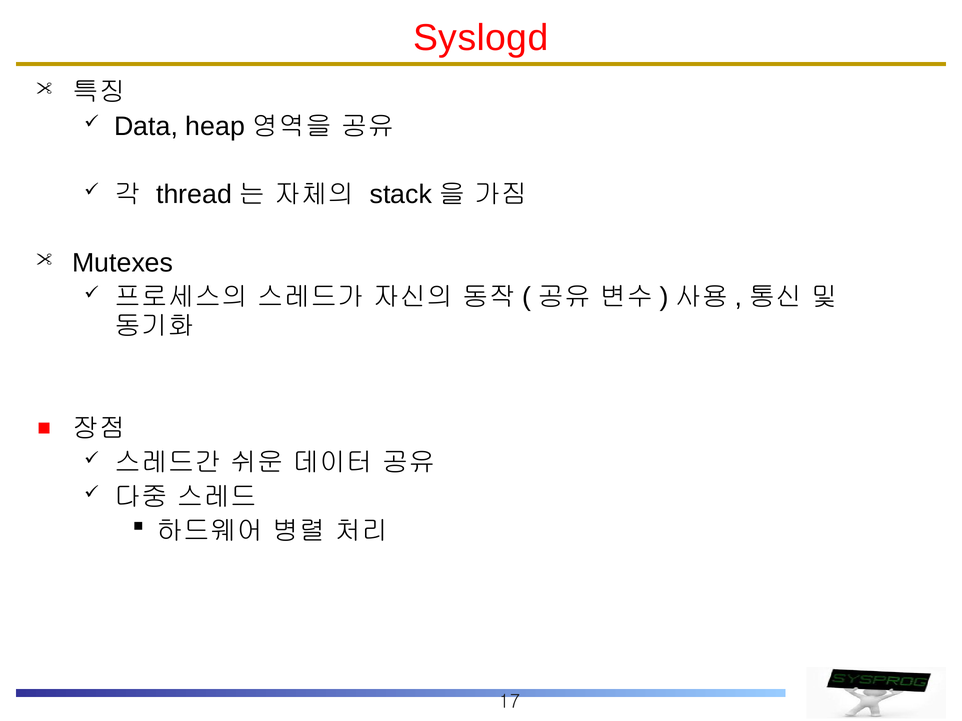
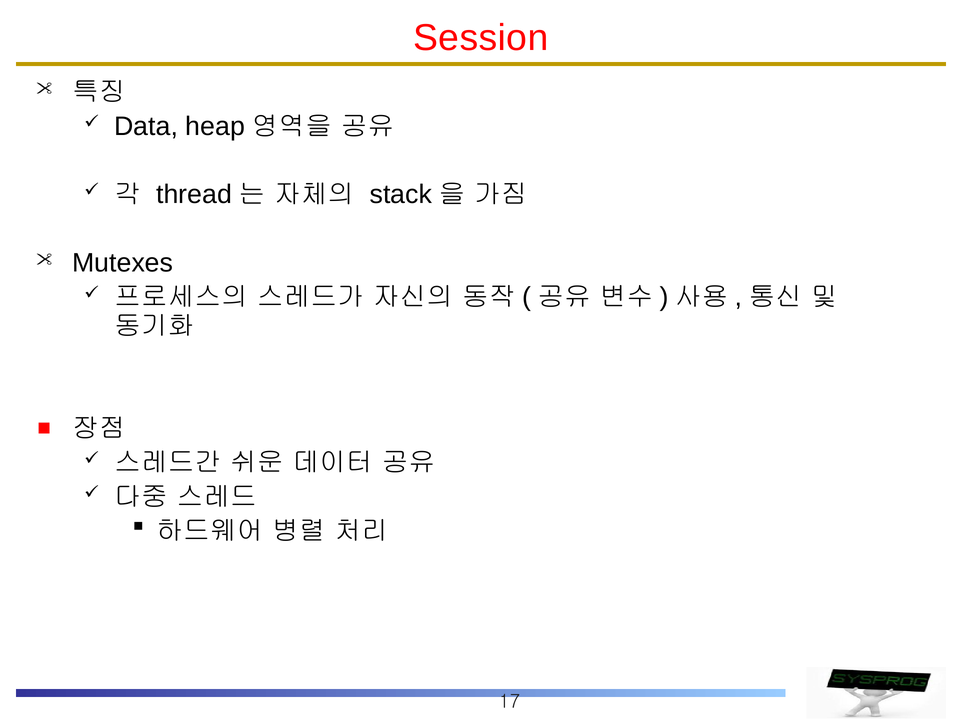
Syslogd: Syslogd -> Session
